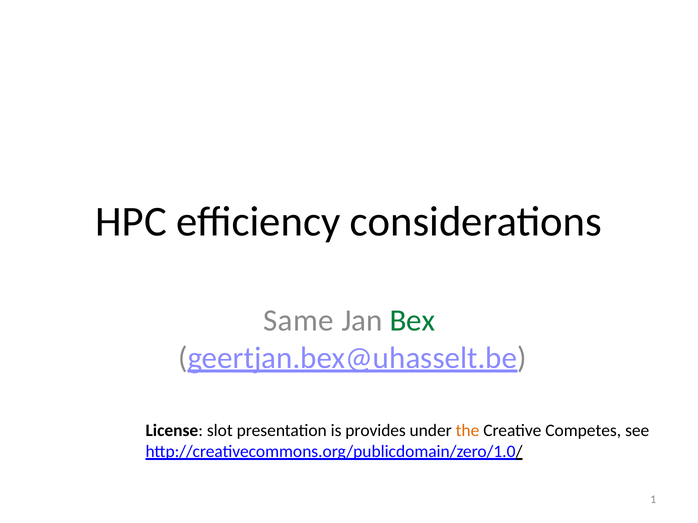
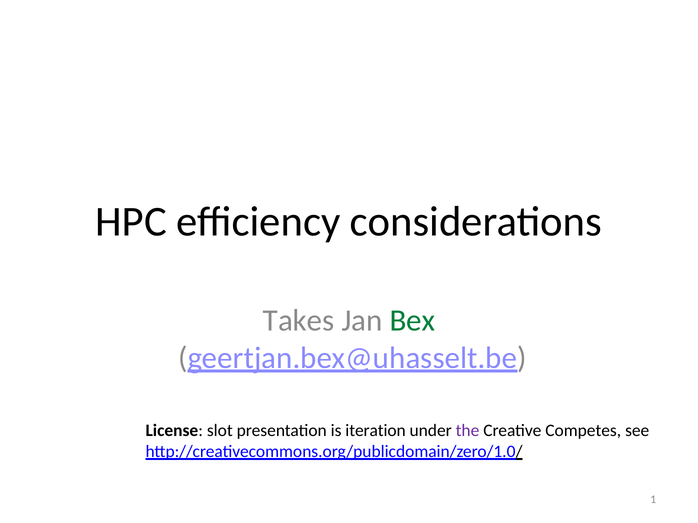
Same: Same -> Takes
provides: provides -> iteration
the colour: orange -> purple
